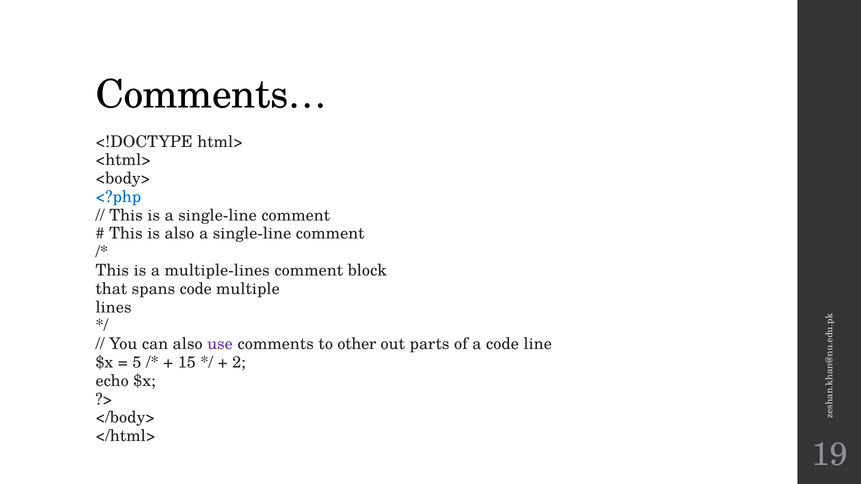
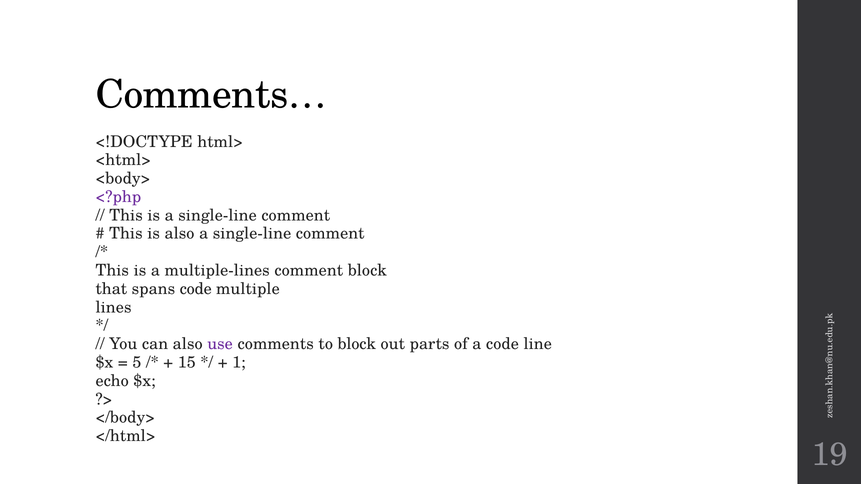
<?php colour: blue -> purple
to other: other -> block
2: 2 -> 1
